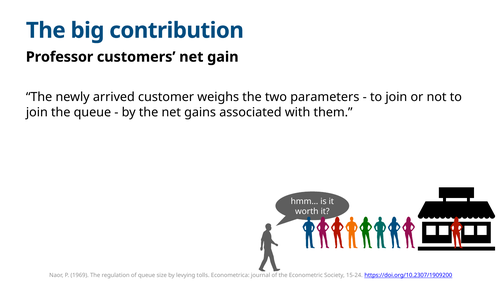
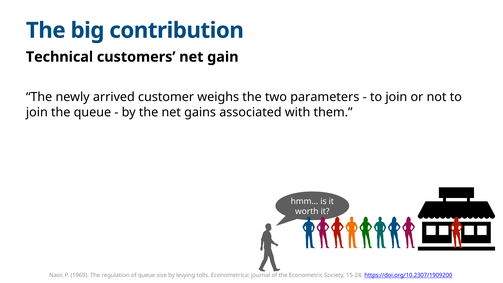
Professor: Professor -> Technical
